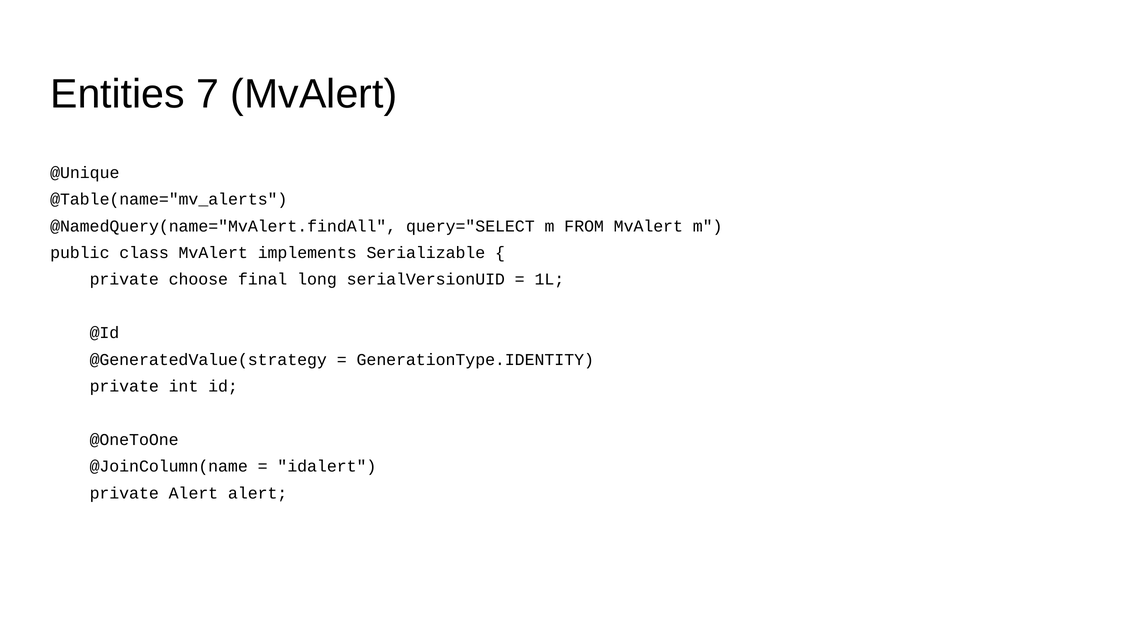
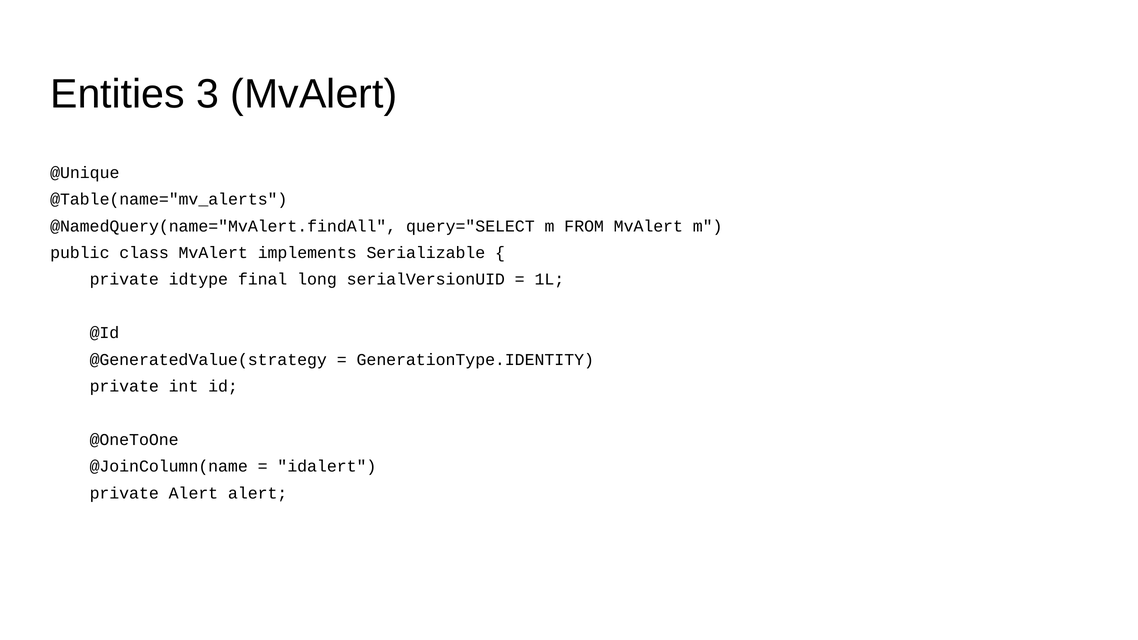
7: 7 -> 3
choose: choose -> idtype
